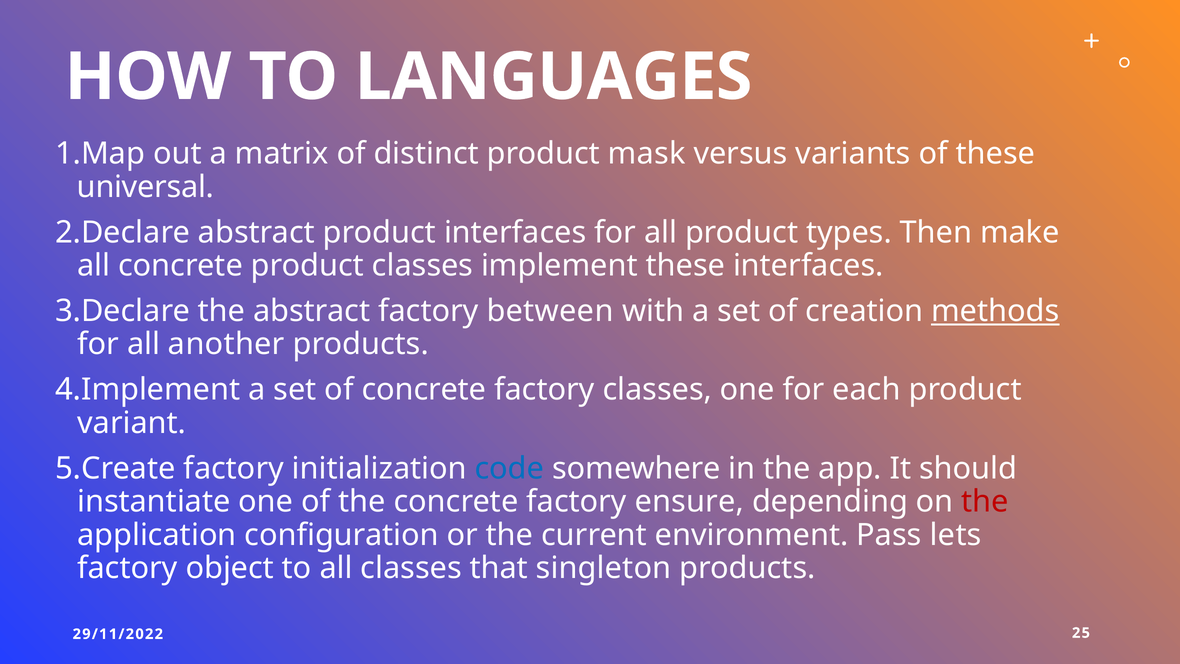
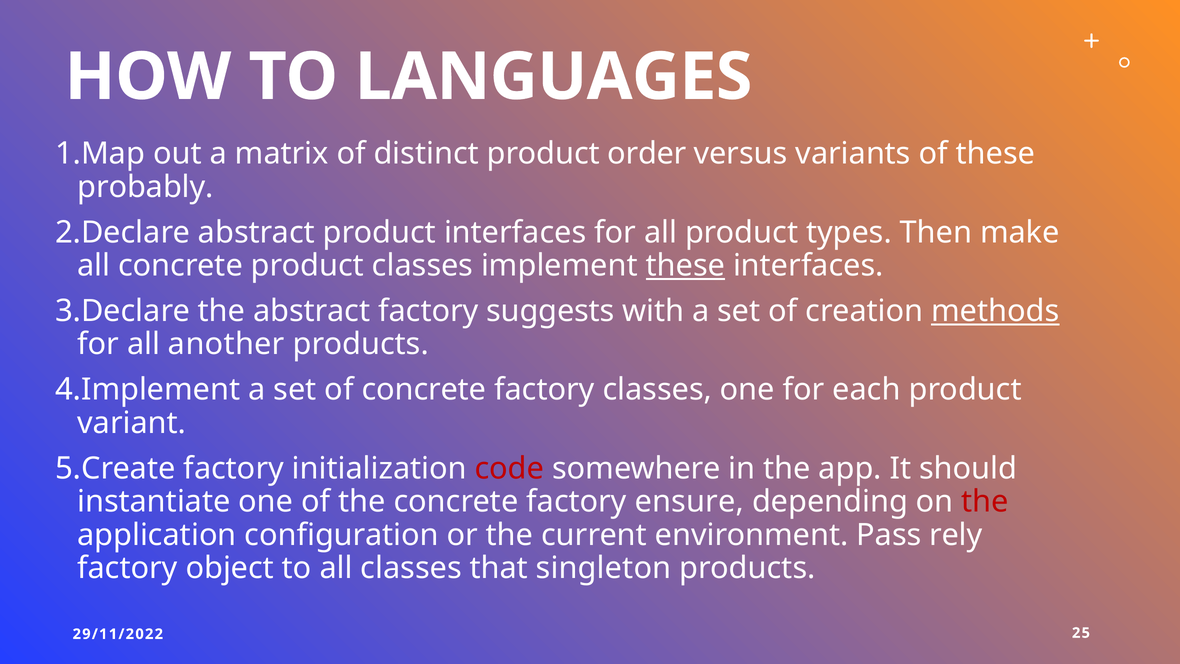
mask: mask -> order
universal: universal -> probably
these at (685, 266) underline: none -> present
between: between -> suggests
code colour: blue -> red
lets: lets -> rely
